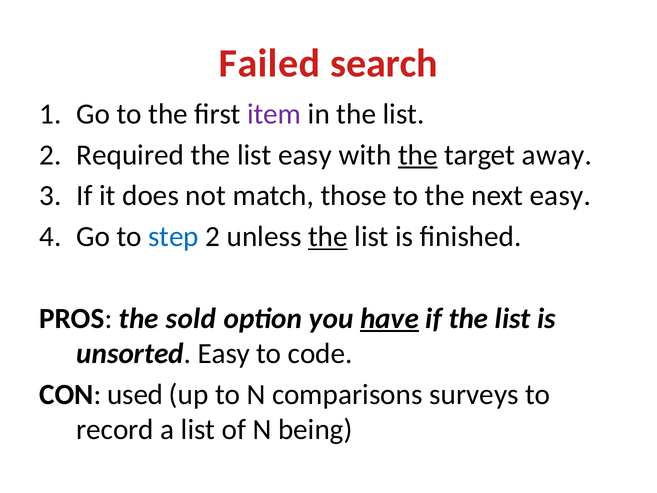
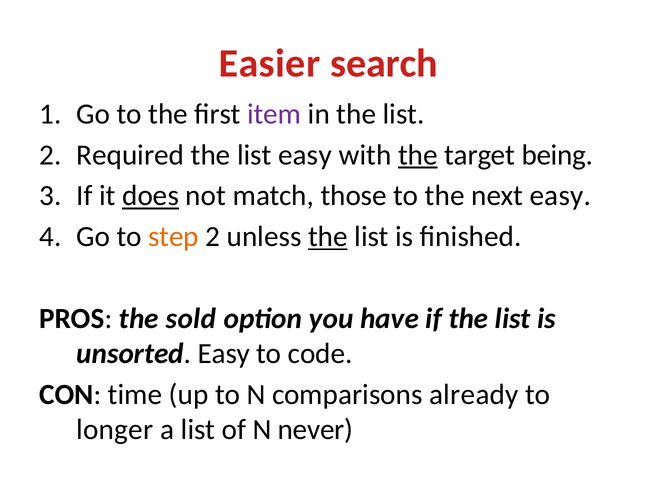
Failed: Failed -> Easier
away: away -> being
does underline: none -> present
step colour: blue -> orange
have underline: present -> none
used: used -> time
surveys: surveys -> already
record: record -> longer
being: being -> never
